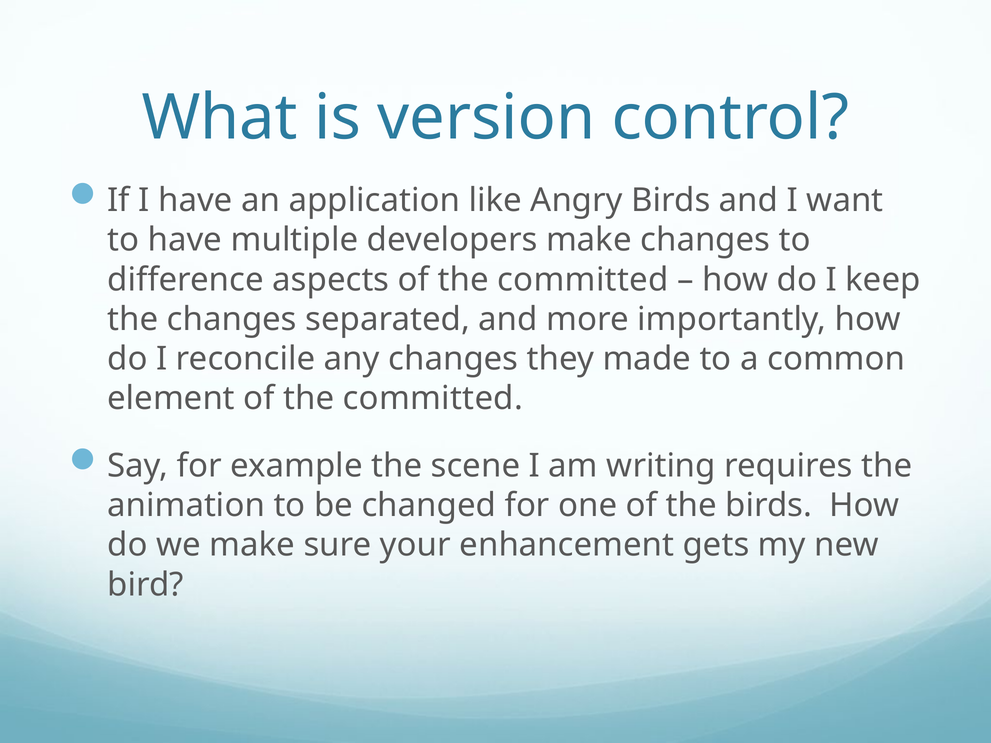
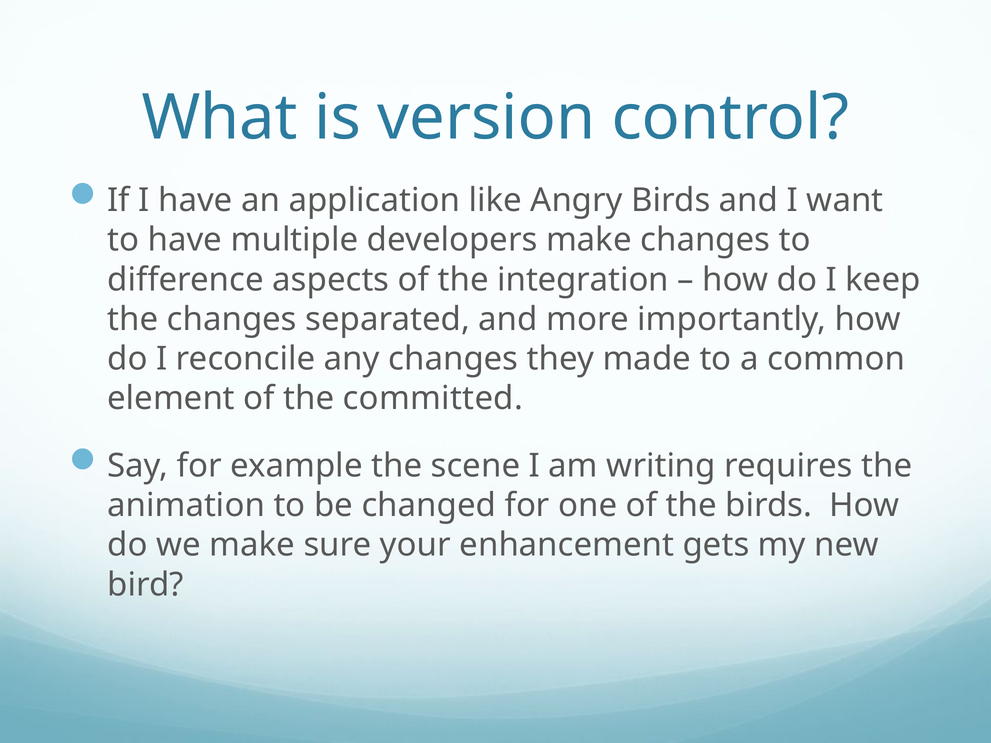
aspects of the committed: committed -> integration
